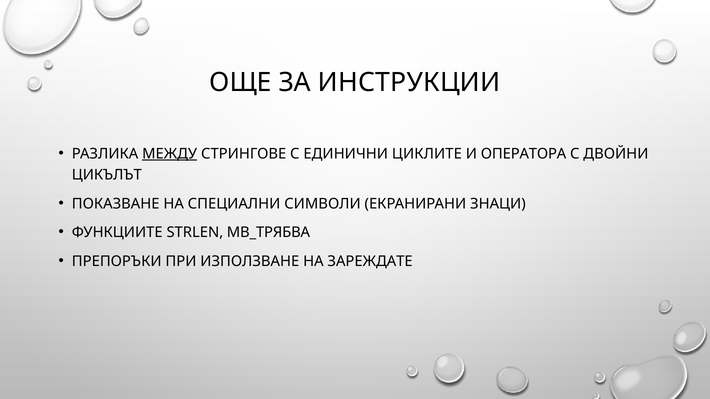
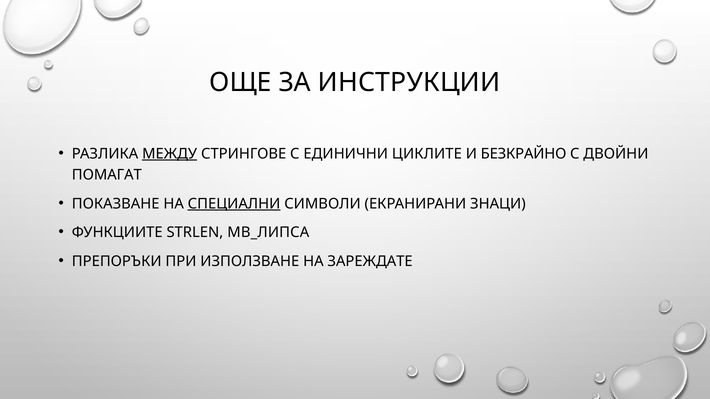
ОПЕРАТОРА: ОПЕРАТОРА -> БЕЗКРАЙНО
ЦИКЪЛЪТ: ЦИКЪЛЪТ -> ПОМАГАТ
СПЕЦИАЛНИ underline: none -> present
MB_ТРЯБВА: MB_ТРЯБВА -> MB_ЛИПСА
